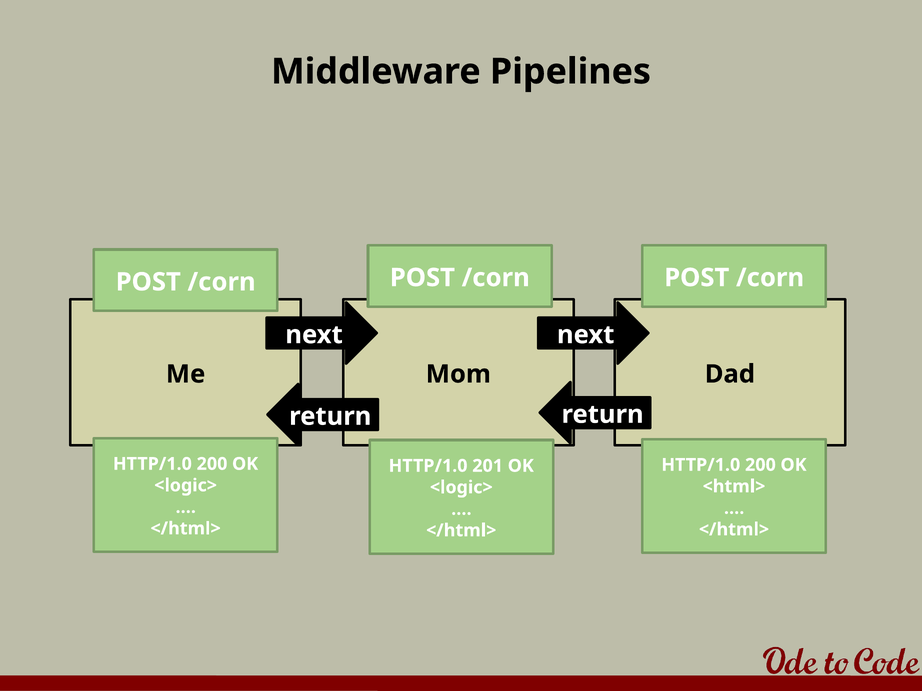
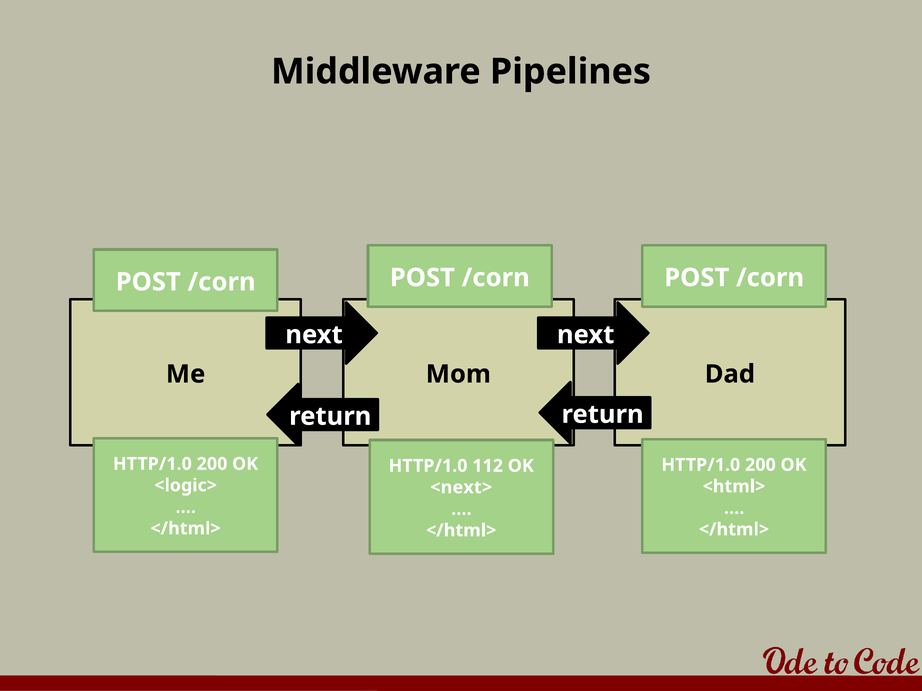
201: 201 -> 112
<logic> at (461, 488): <logic> -> <next>
